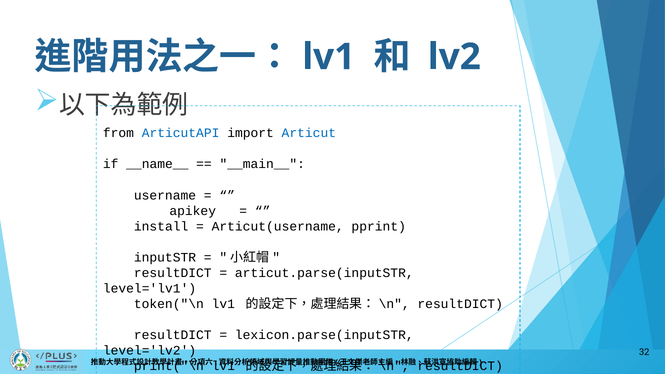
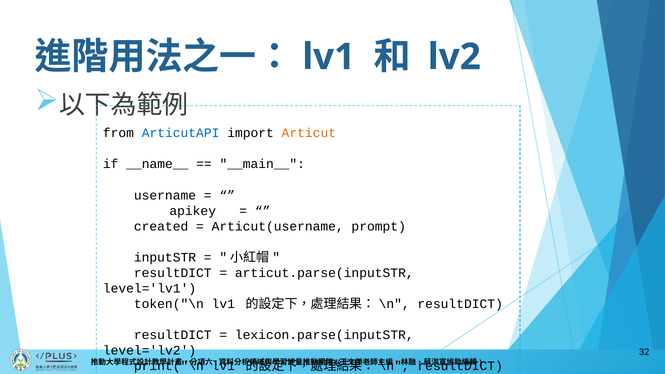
Articut colour: blue -> orange
install: install -> created
pprint: pprint -> prompt
